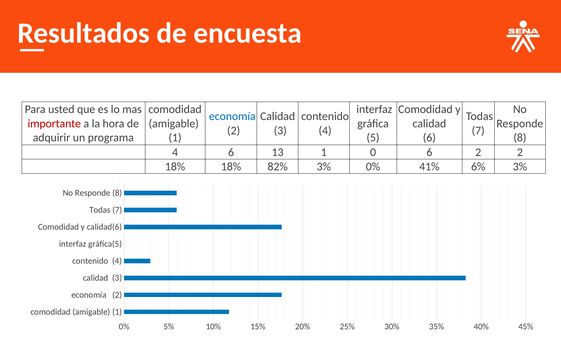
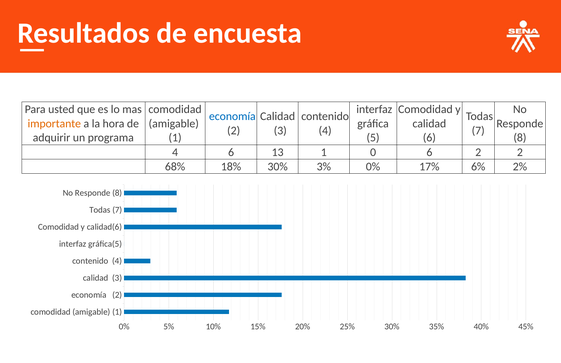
importante colour: red -> orange
18% at (175, 166): 18% -> 68%
18% 82%: 82% -> 30%
41%: 41% -> 17%
6% 3%: 3% -> 2%
